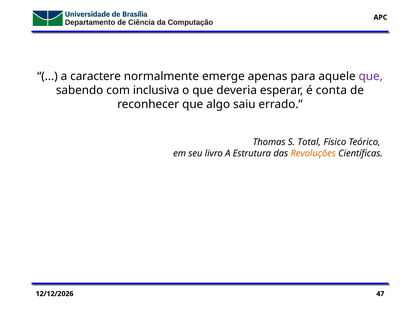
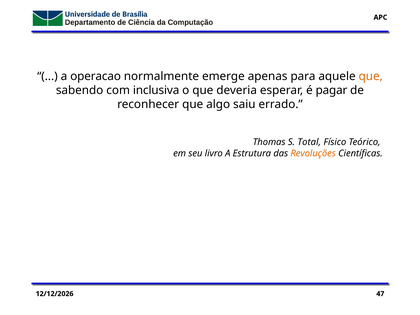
caractere: caractere -> operacao
que at (371, 76) colour: purple -> orange
conta: conta -> pagar
